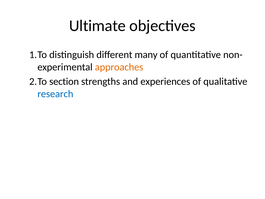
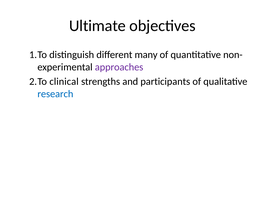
approaches colour: orange -> purple
section: section -> clinical
experiences: experiences -> participants
